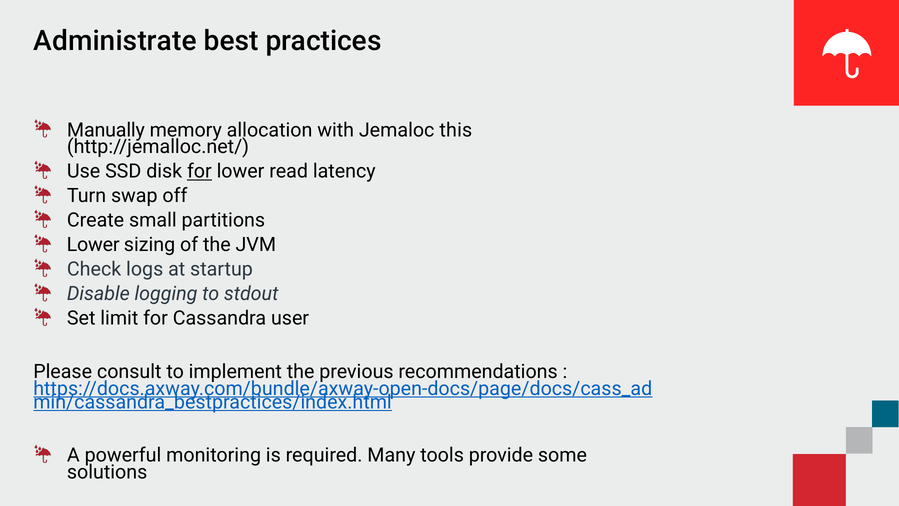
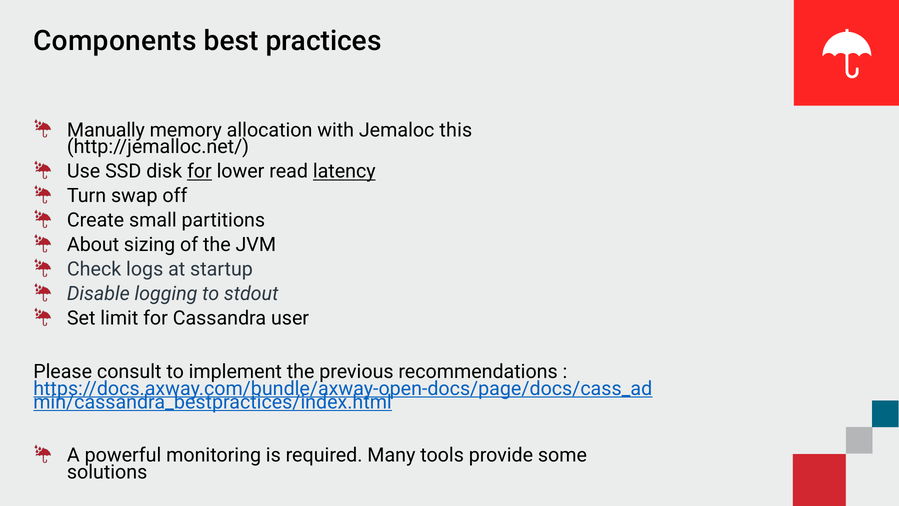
Administrate: Administrate -> Components
latency underline: none -> present
Lower at (93, 245): Lower -> About
